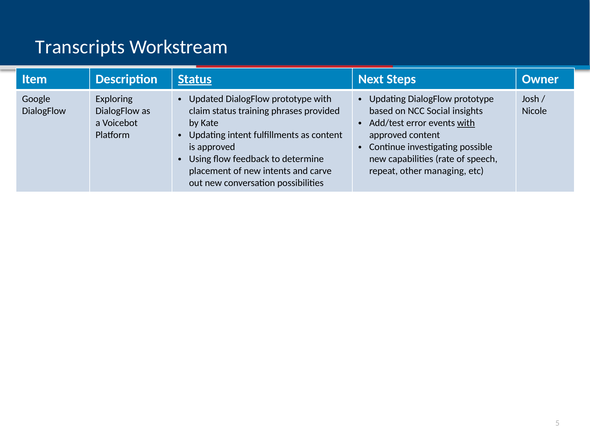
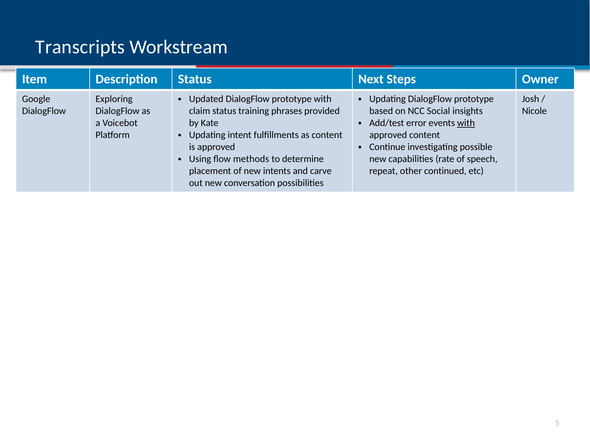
Status at (195, 79) underline: present -> none
feedback: feedback -> methods
managing: managing -> continued
